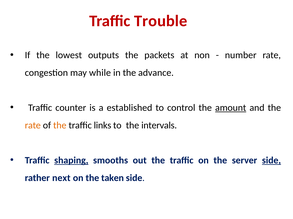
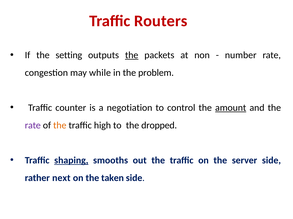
Trouble: Trouble -> Routers
lowest: lowest -> setting
the at (132, 55) underline: none -> present
advance: advance -> problem
established: established -> negotiation
rate at (33, 126) colour: orange -> purple
links: links -> high
intervals: intervals -> dropped
side at (271, 161) underline: present -> none
